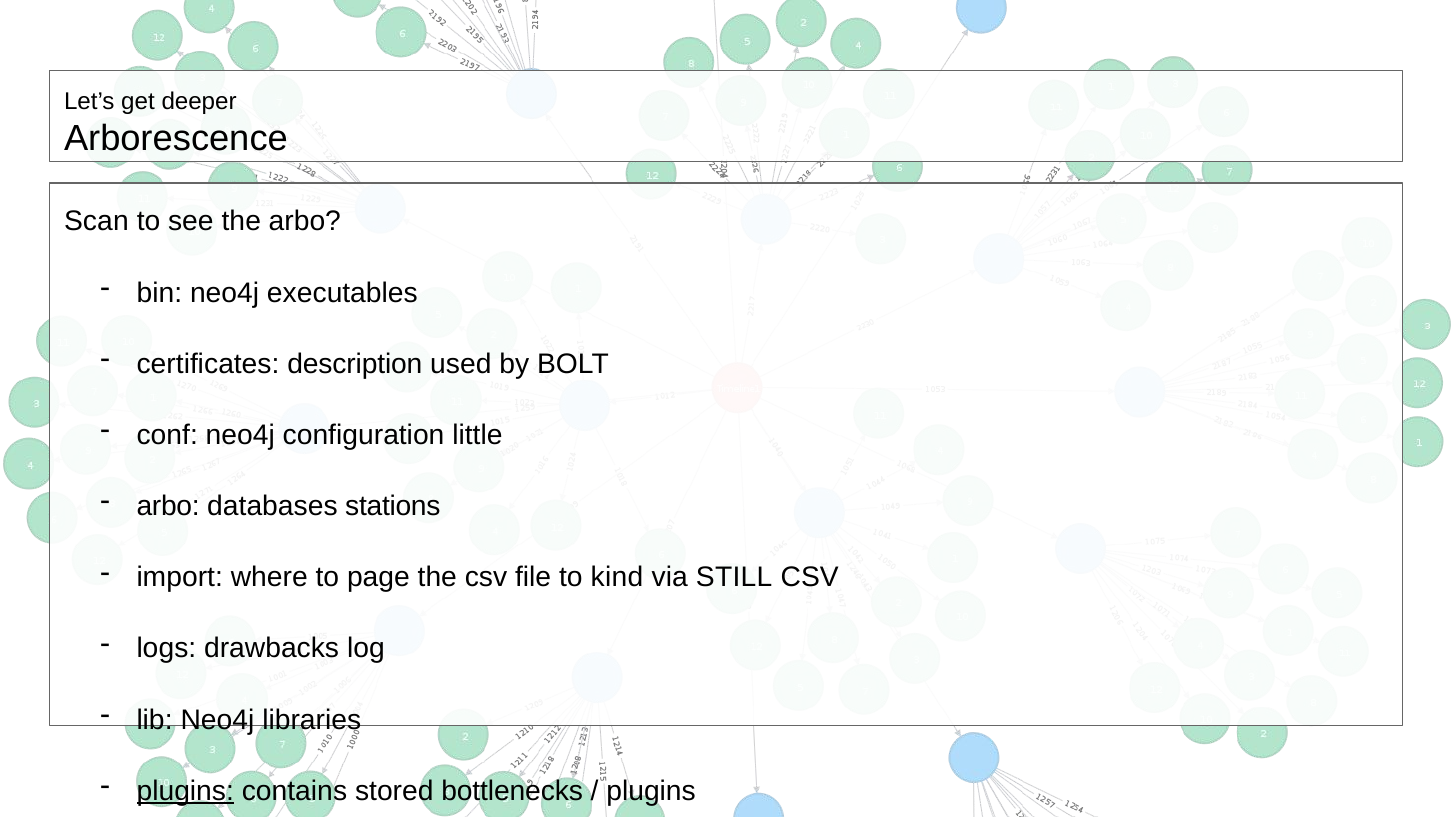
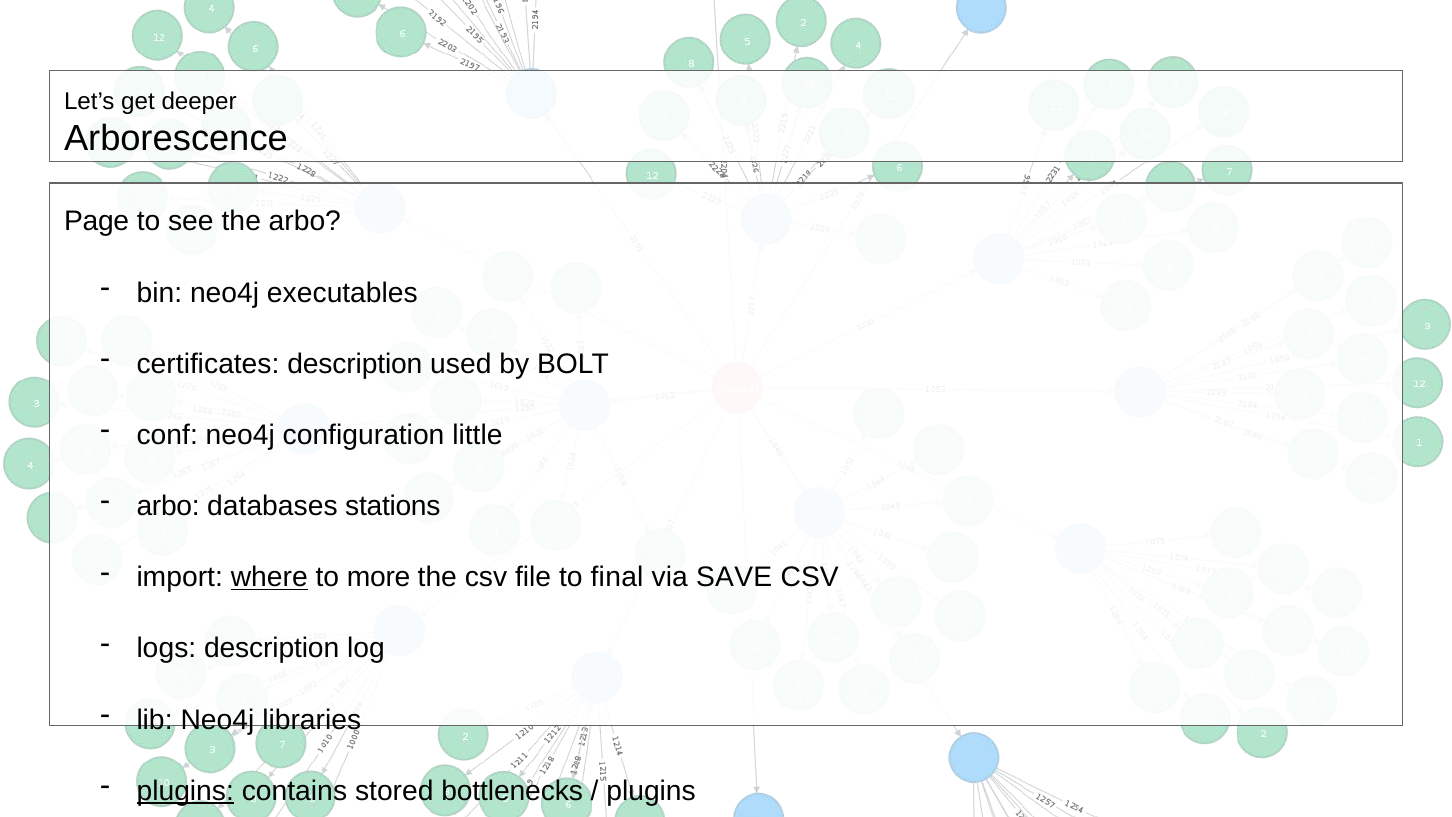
Scan: Scan -> Page
where underline: none -> present
page: page -> more
kind: kind -> final
STILL: STILL -> SAVE
logs drawbacks: drawbacks -> description
